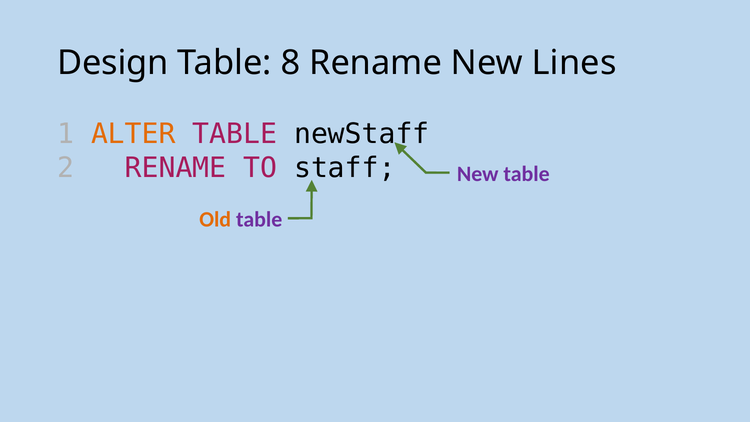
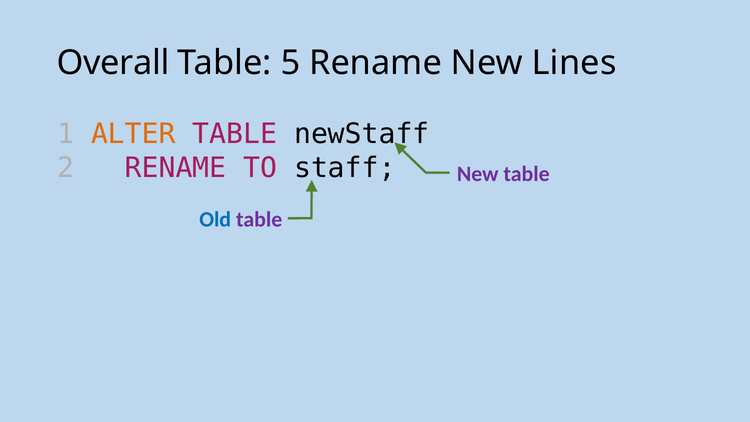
Design: Design -> Overall
8: 8 -> 5
Old colour: orange -> blue
